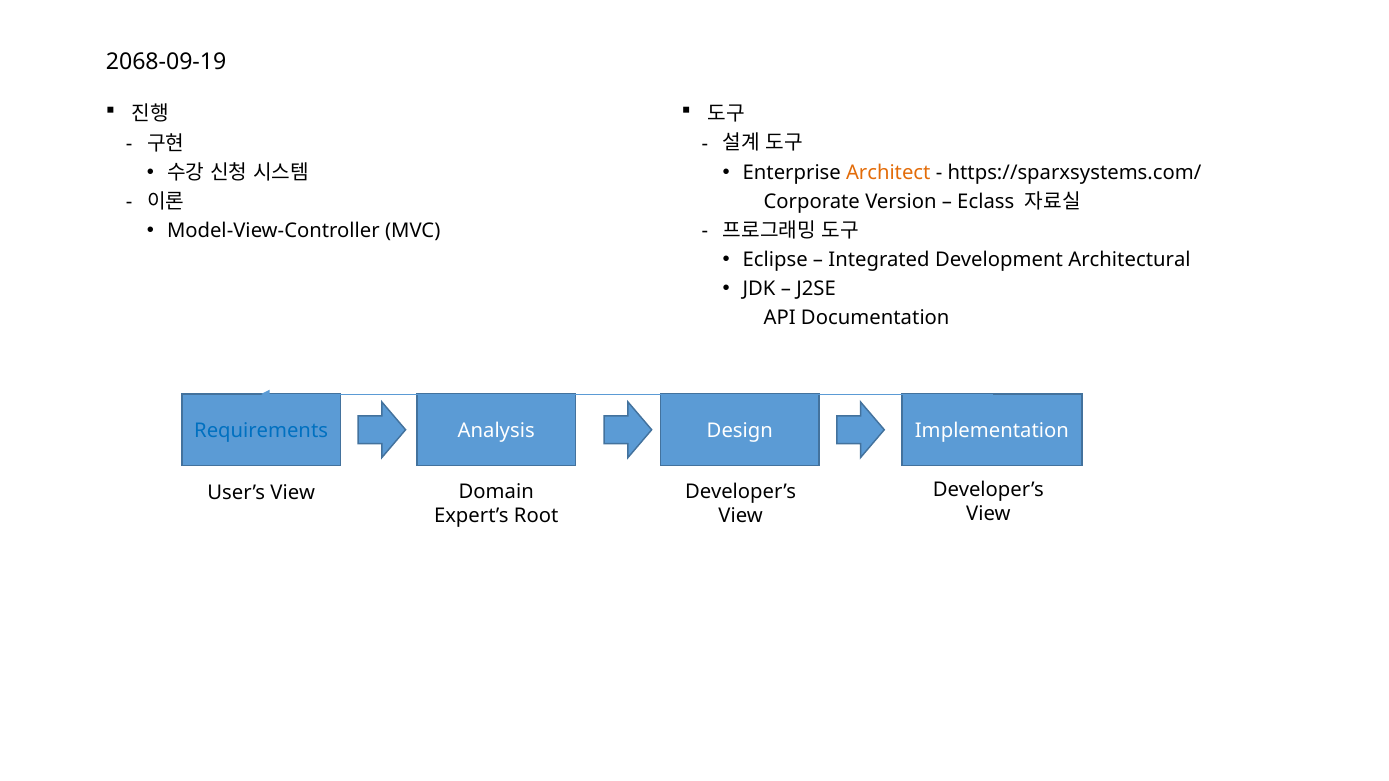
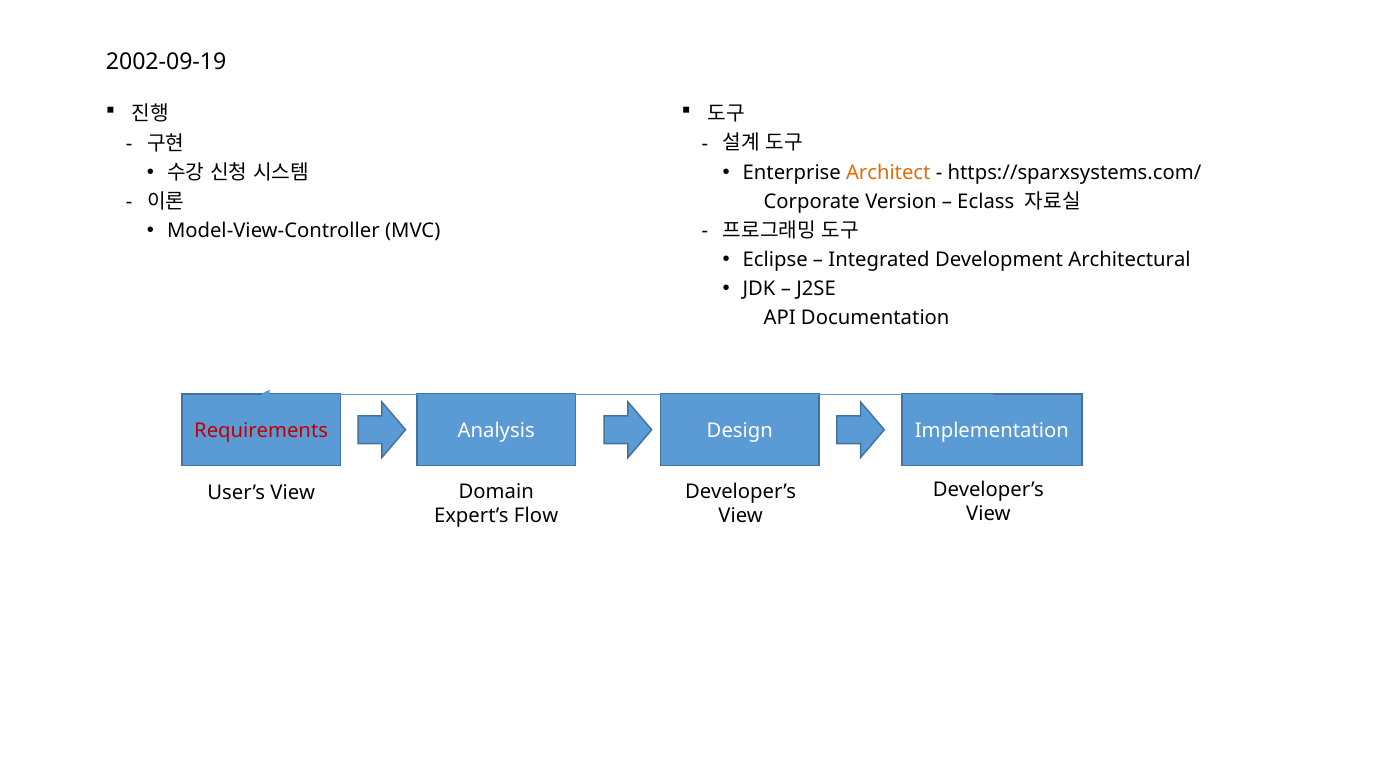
2068-09-19: 2068-09-19 -> 2002-09-19
Requirements colour: blue -> red
Root: Root -> Flow
